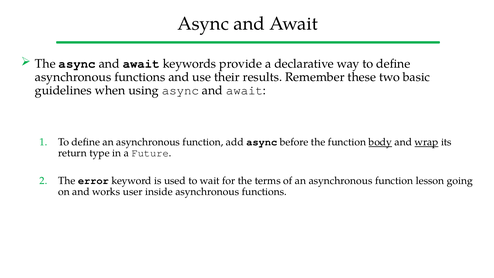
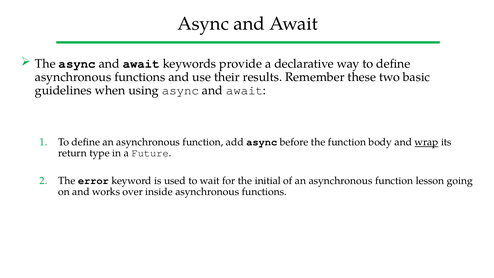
body underline: present -> none
terms: terms -> initial
user: user -> over
